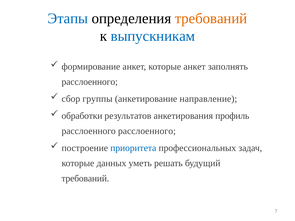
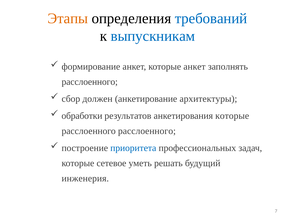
Этапы colour: blue -> orange
требований at (211, 18) colour: orange -> blue
группы: группы -> должен
направление: направление -> архитектуры
анкетирования профиль: профиль -> которые
данных: данных -> сетевое
требований at (85, 179): требований -> инженерия
